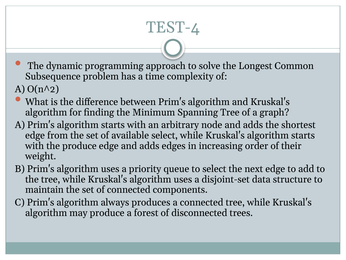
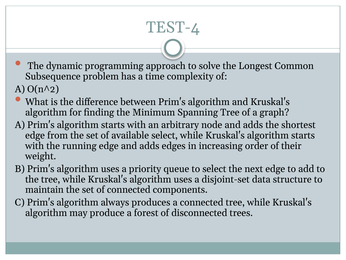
the produce: produce -> running
